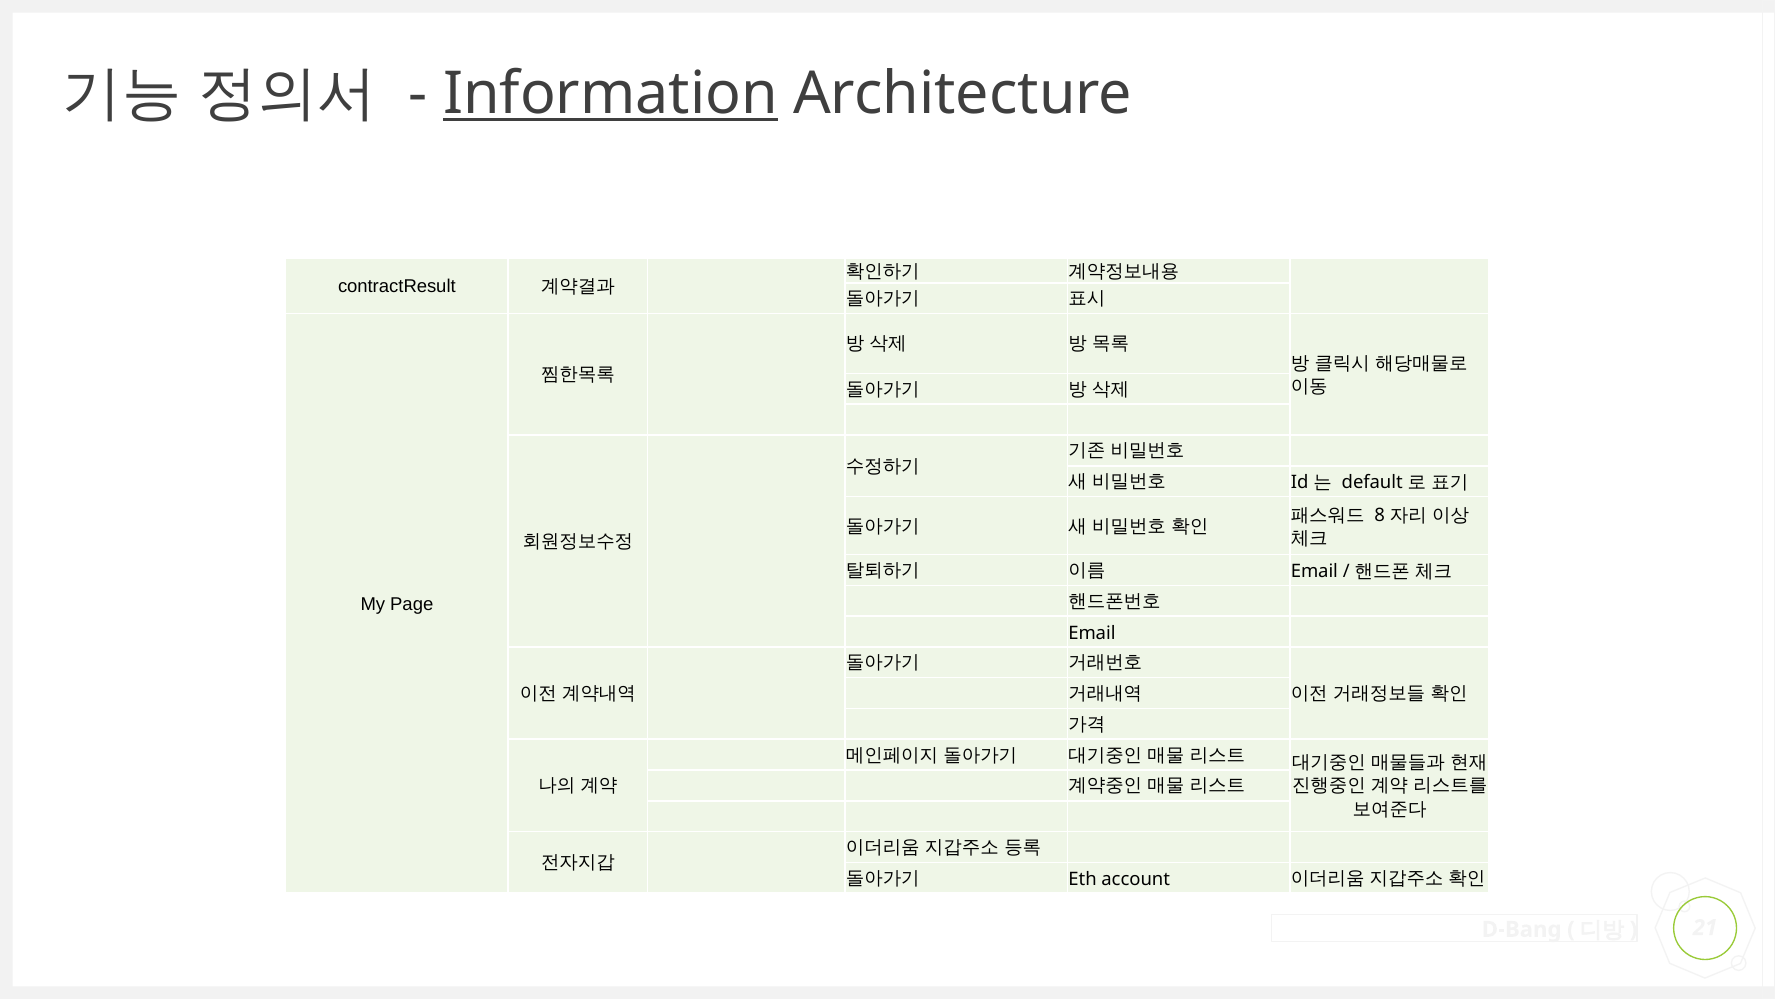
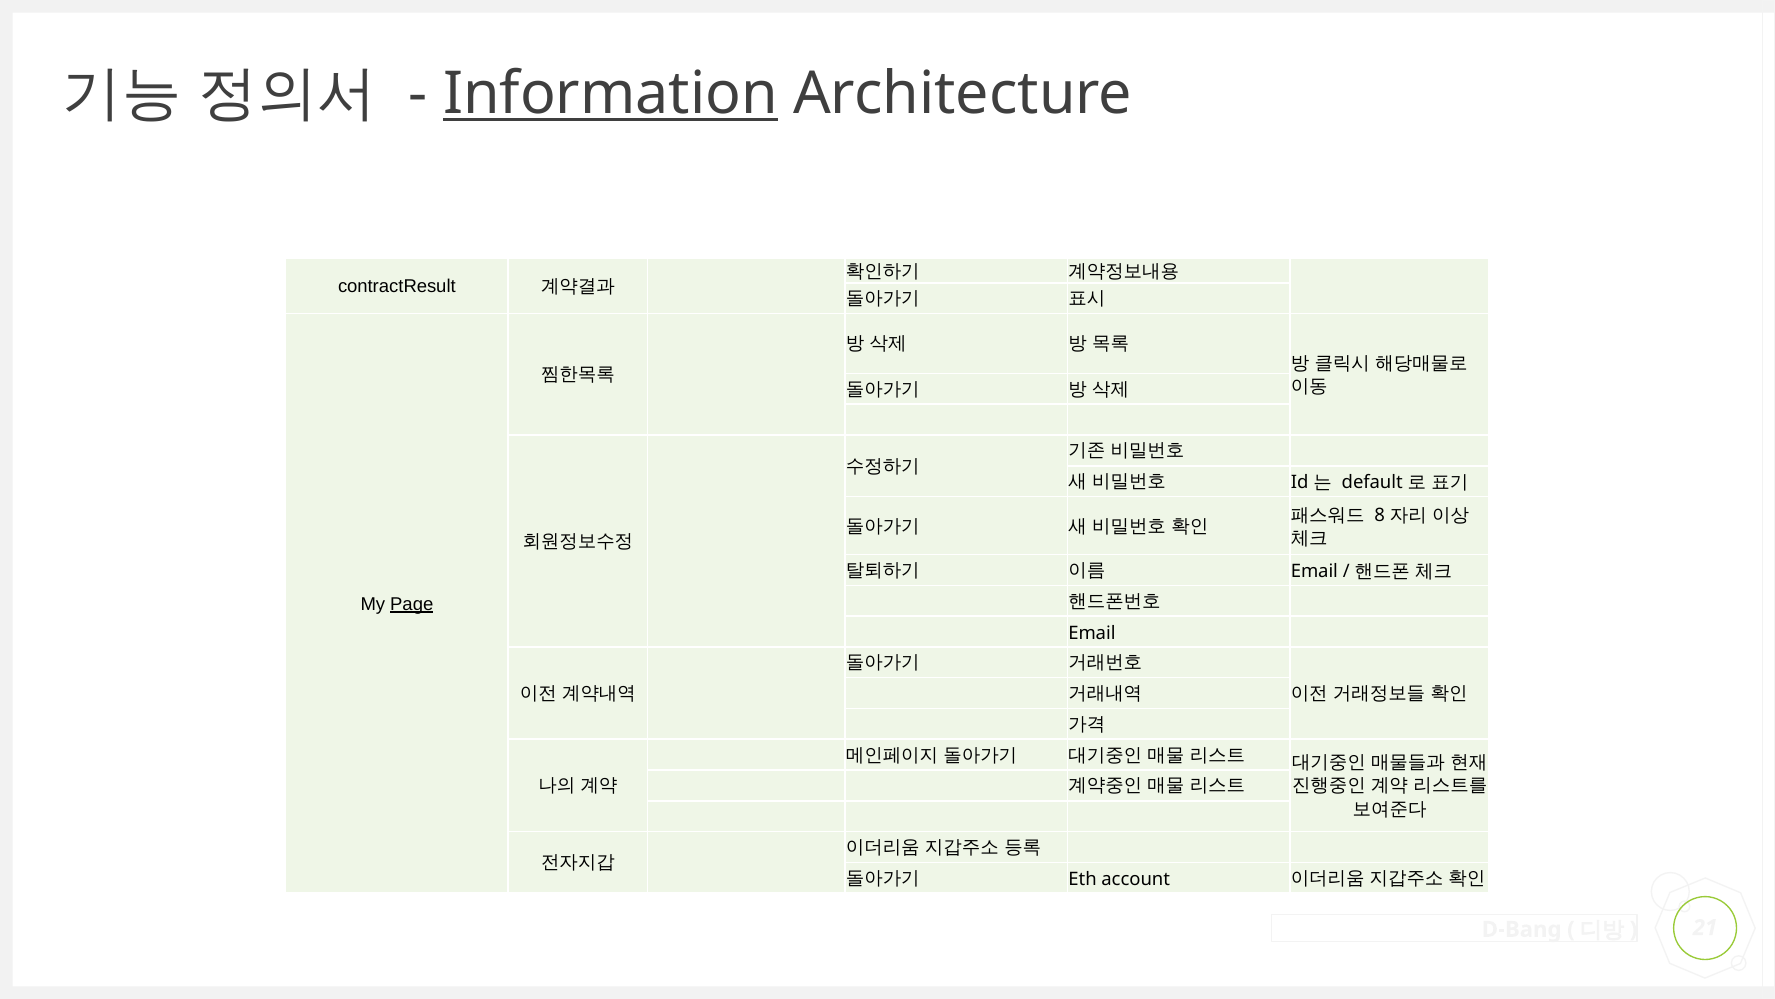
Page underline: none -> present
